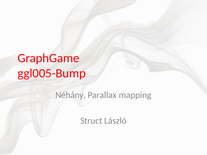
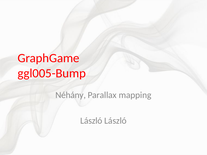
Struct at (91, 121): Struct -> László
